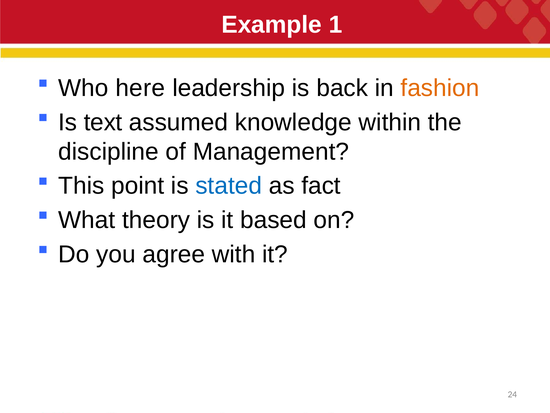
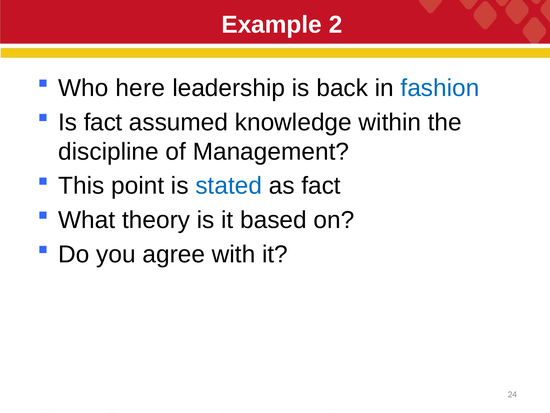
1: 1 -> 2
fashion colour: orange -> blue
Is text: text -> fact
